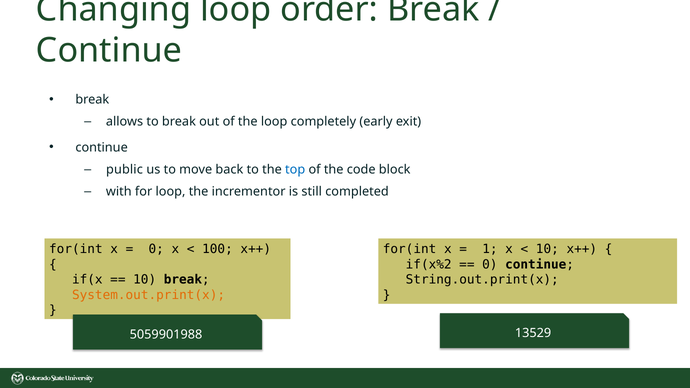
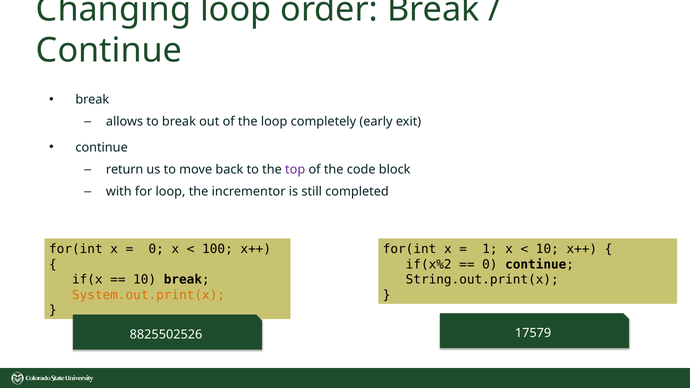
public: public -> return
top colour: blue -> purple
13529: 13529 -> 17579
5059901988: 5059901988 -> 8825502526
